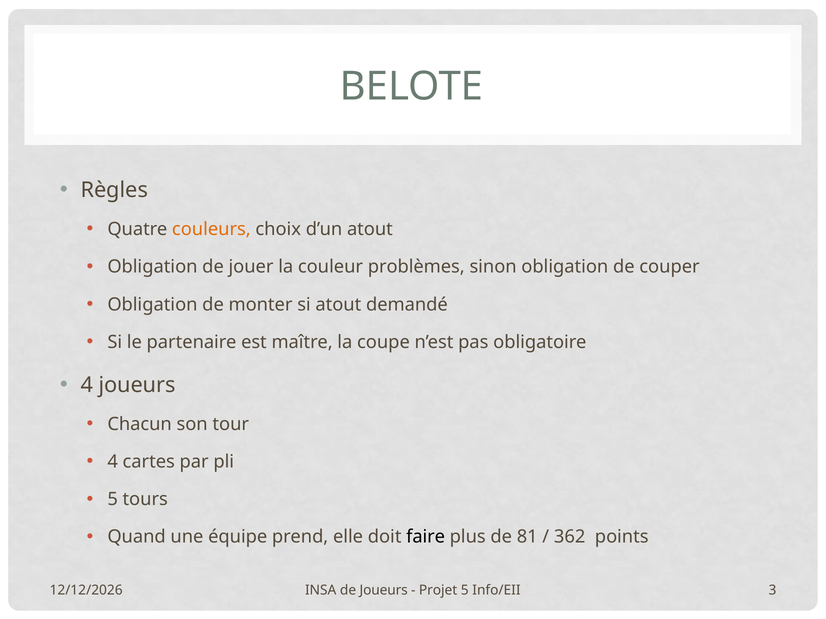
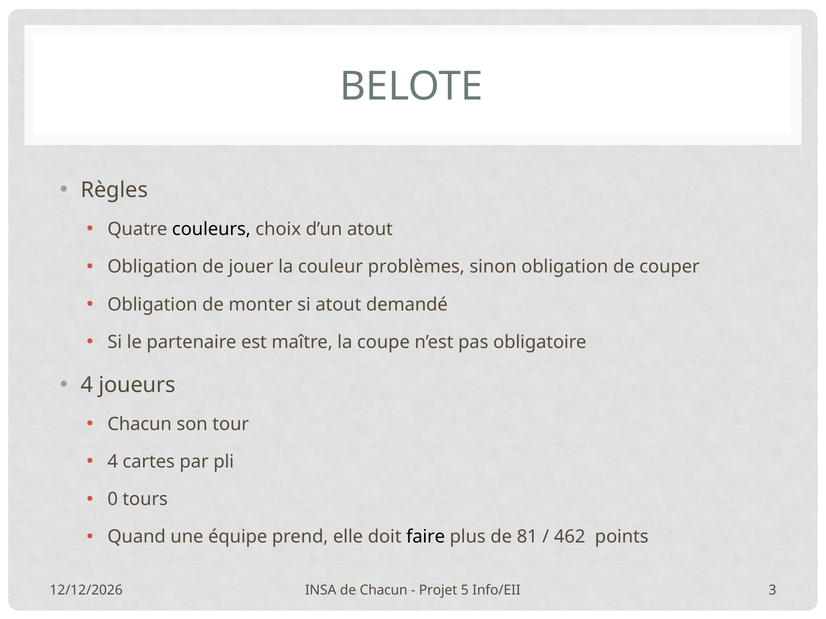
couleurs colour: orange -> black
5 at (113, 500): 5 -> 0
362: 362 -> 462
de Joueurs: Joueurs -> Chacun
